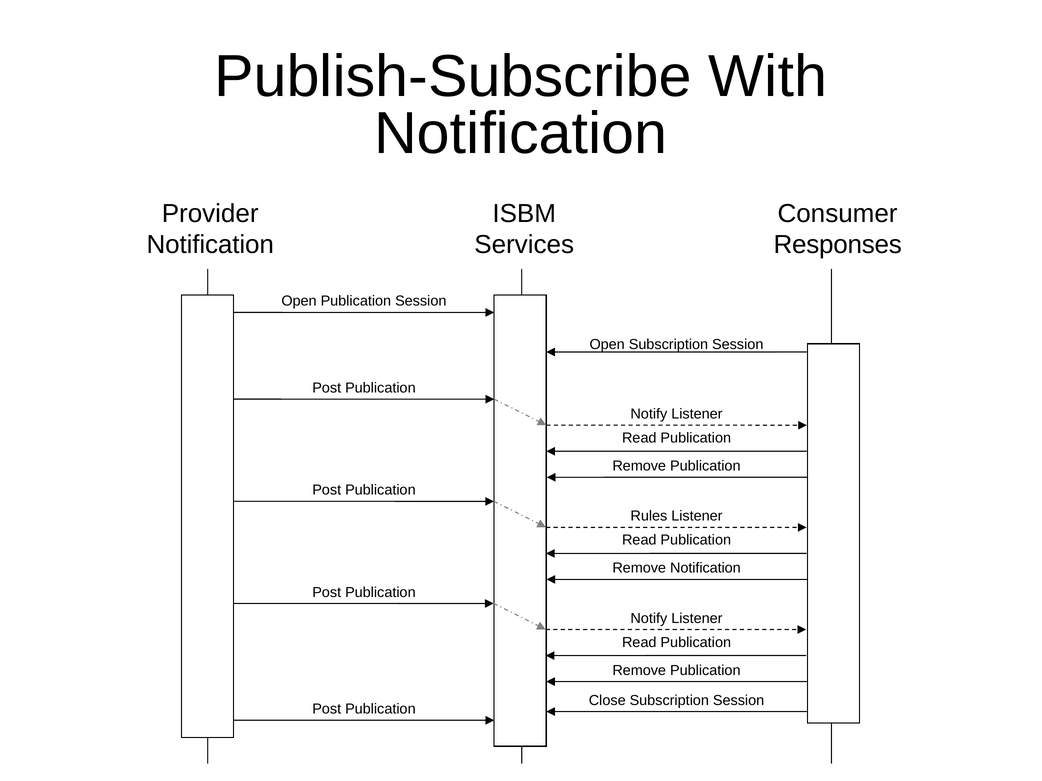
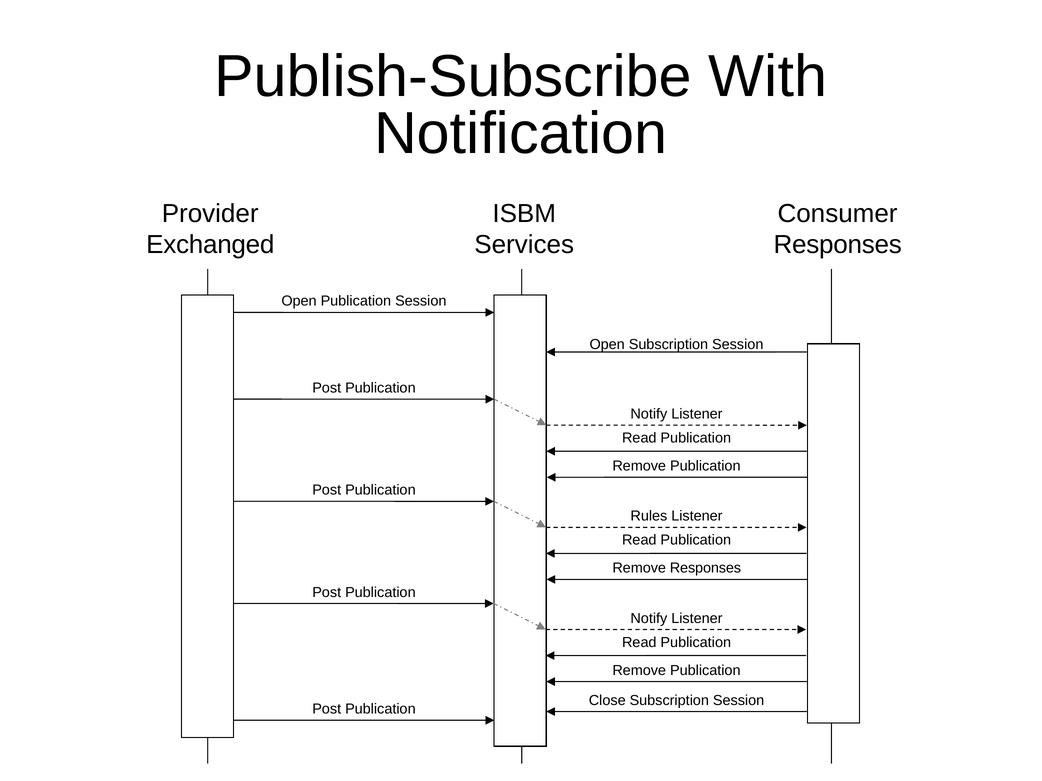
Notification at (210, 245): Notification -> Exchanged
Remove Notification: Notification -> Responses
